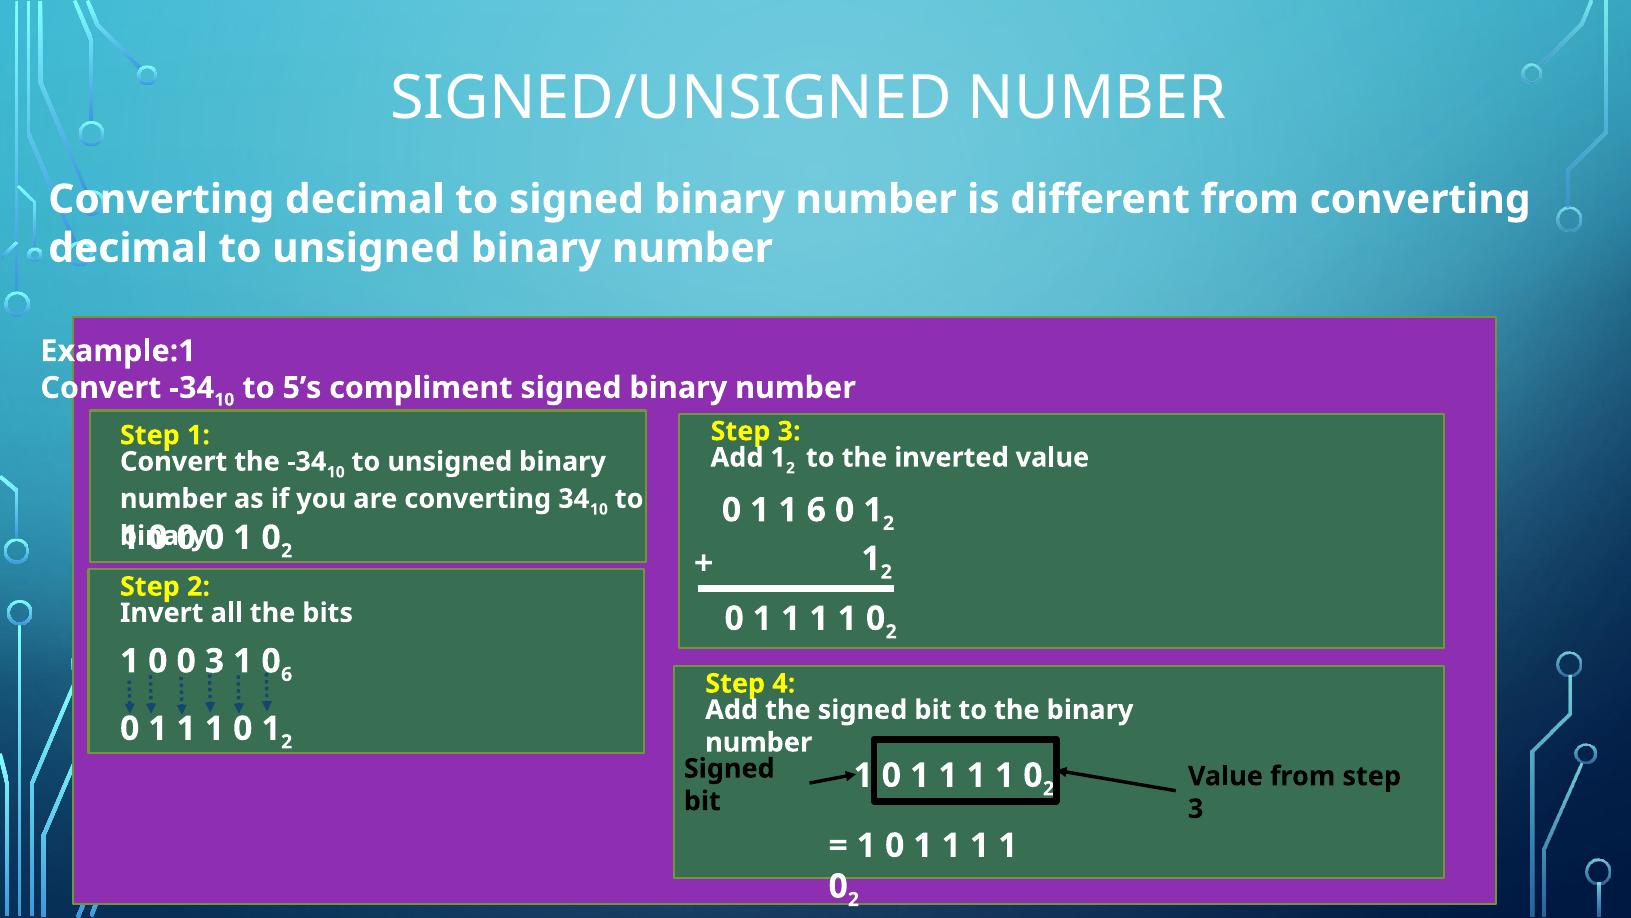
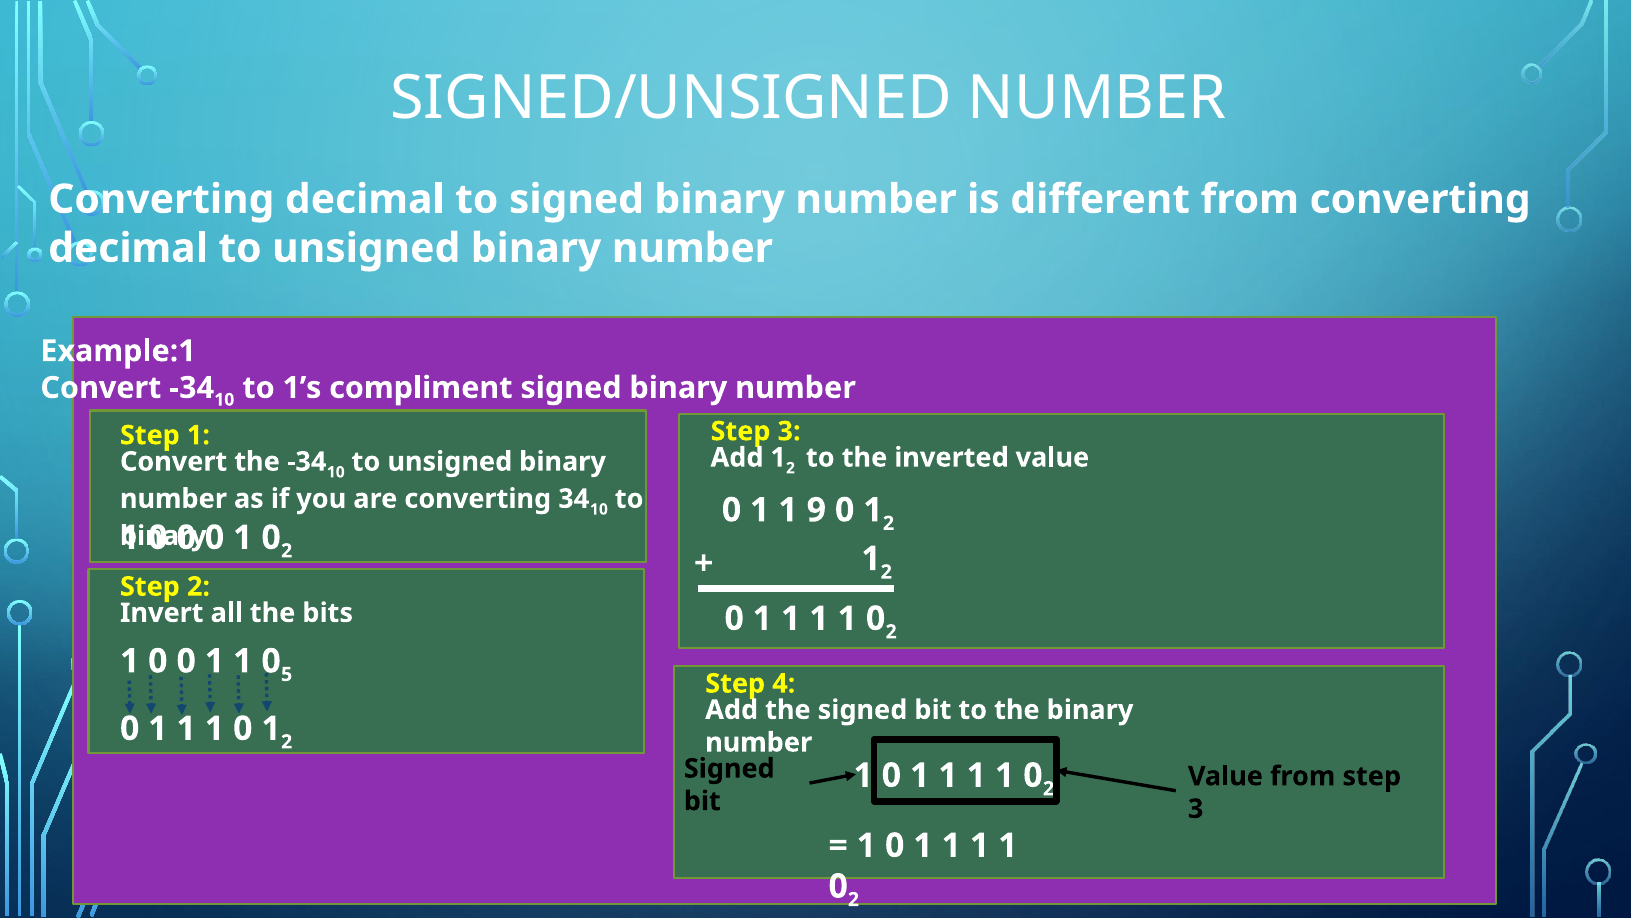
5’s: 5’s -> 1’s
1 6: 6 -> 9
1 0 0 3: 3 -> 1
0 6: 6 -> 5
